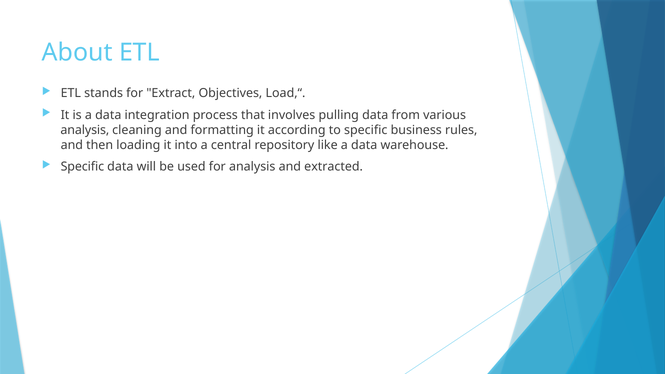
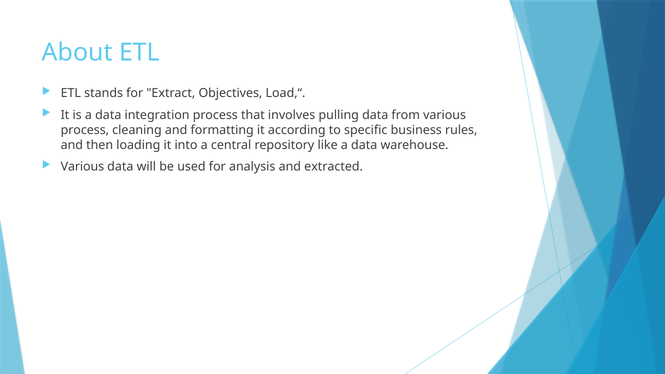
analysis at (85, 130): analysis -> process
Specific at (82, 167): Specific -> Various
